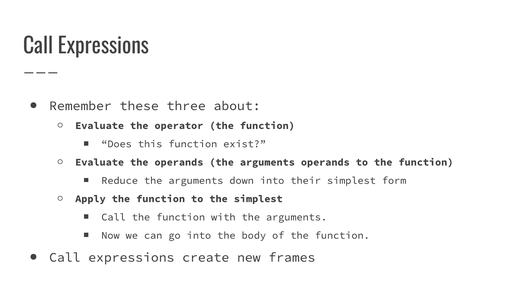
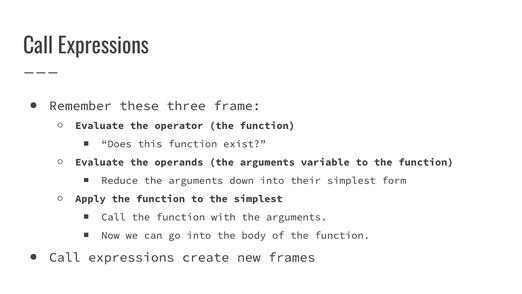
about: about -> frame
arguments operands: operands -> variable
